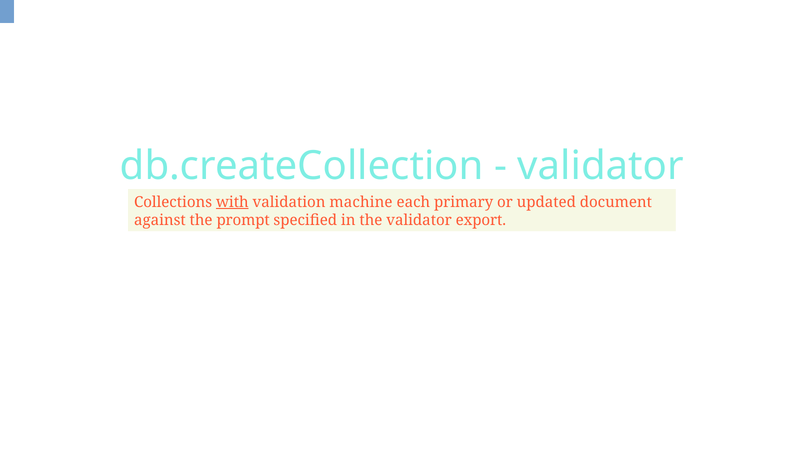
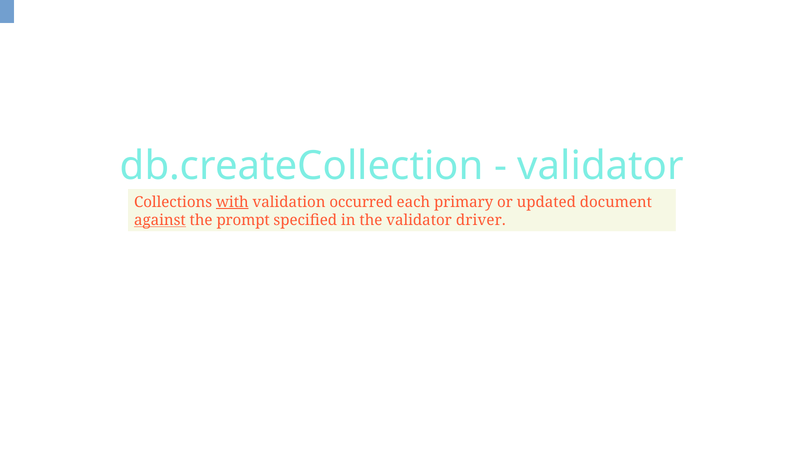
machine: machine -> occurred
against underline: none -> present
export: export -> driver
